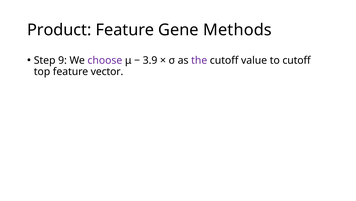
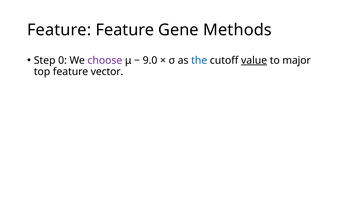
Product at (59, 30): Product -> Feature
9: 9 -> 0
3.9: 3.9 -> 9.0
the colour: purple -> blue
value underline: none -> present
to cutoff: cutoff -> major
